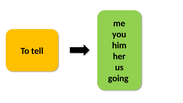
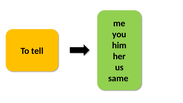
going: going -> same
